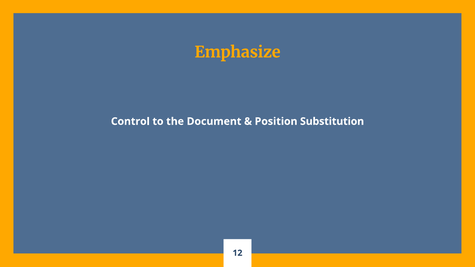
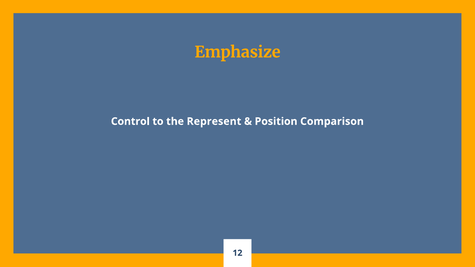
Document: Document -> Represent
Substitution: Substitution -> Comparison
